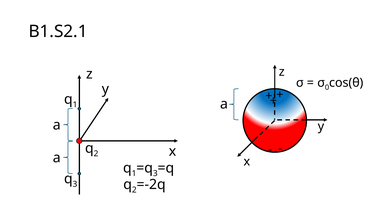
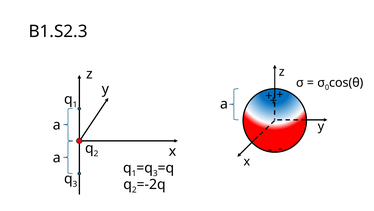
B1.S2.1: B1.S2.1 -> B1.S2.3
